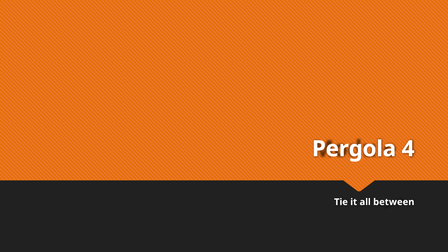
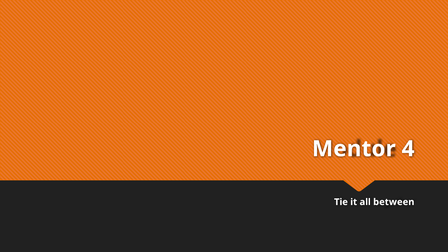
Pergola: Pergola -> Mentor
